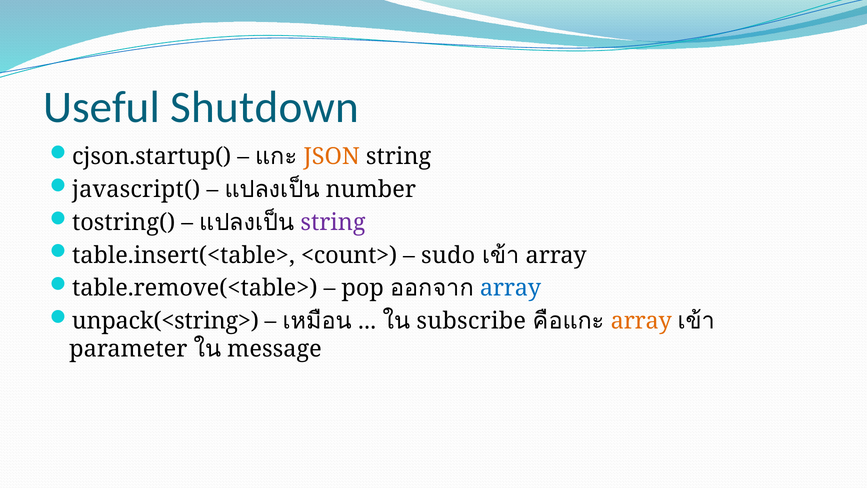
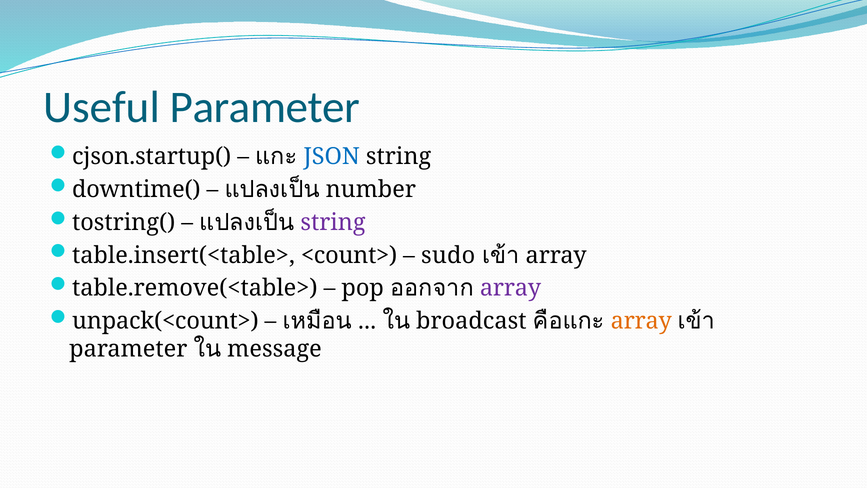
Useful Shutdown: Shutdown -> Parameter
JSON colour: orange -> blue
javascript(: javascript( -> downtime(
array at (511, 288) colour: blue -> purple
unpack(<string>: unpack(<string> -> unpack(<count>
subscribe: subscribe -> broadcast
